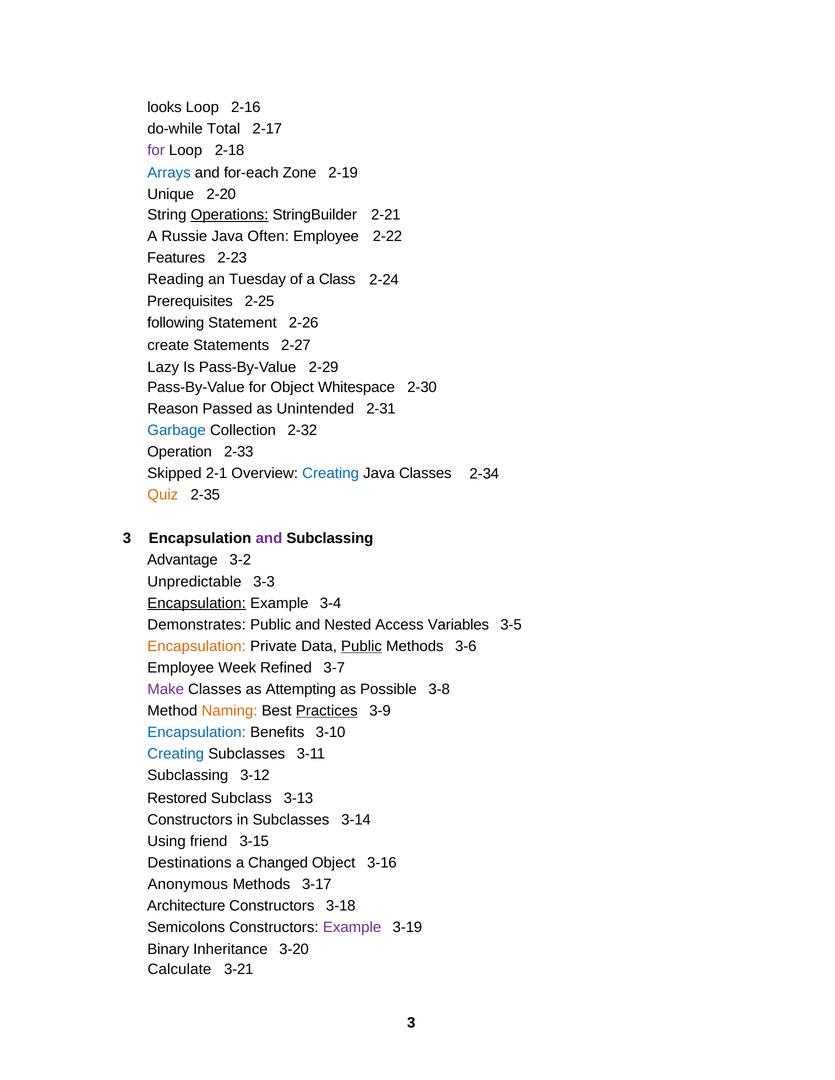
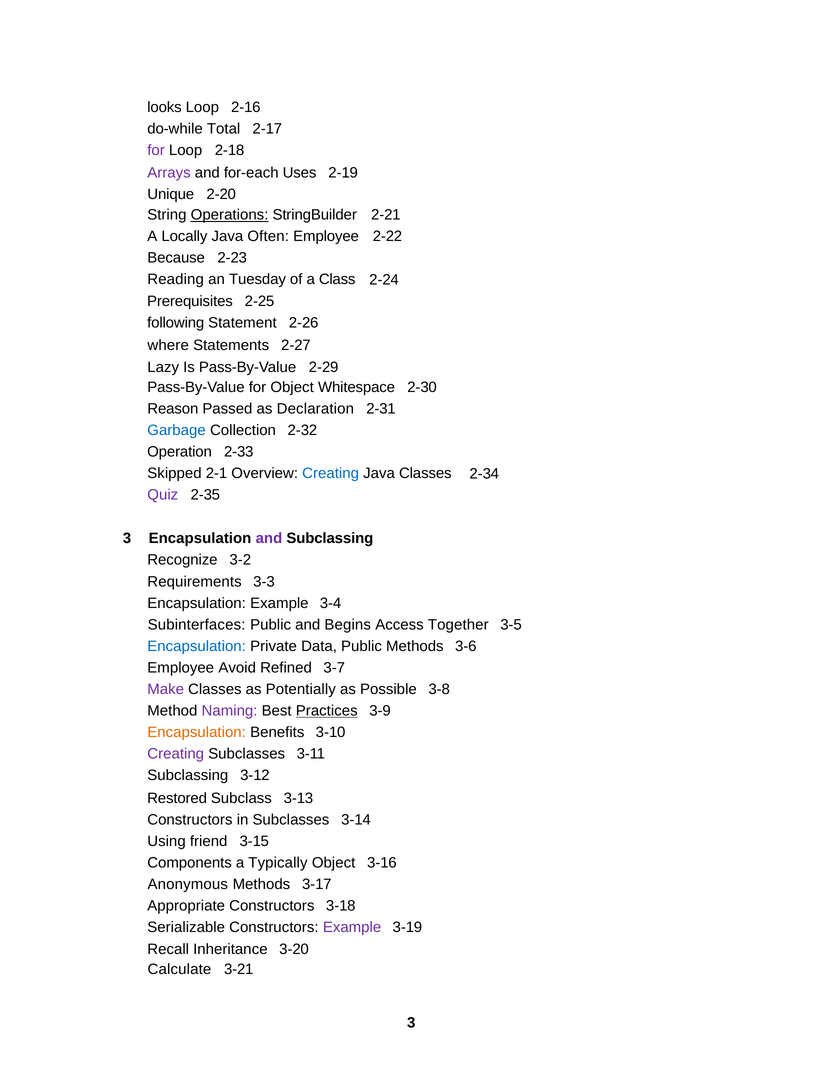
Arrays colour: blue -> purple
Zone: Zone -> Uses
Russie: Russie -> Locally
Features: Features -> Because
create: create -> where
Unintended: Unintended -> Declaration
Quiz colour: orange -> purple
Advantage: Advantage -> Recognize
Unpredictable: Unpredictable -> Requirements
Encapsulation at (197, 603) underline: present -> none
Demonstrates: Demonstrates -> Subinterfaces
Nested: Nested -> Begins
Variables: Variables -> Together
Encapsulation at (197, 647) colour: orange -> blue
Public at (362, 647) underline: present -> none
Week: Week -> Avoid
Attempting: Attempting -> Potentially
Naming colour: orange -> purple
Encapsulation at (197, 733) colour: blue -> orange
Creating at (176, 754) colour: blue -> purple
Destinations: Destinations -> Components
Changed: Changed -> Typically
Architecture: Architecture -> Appropriate
Semicolons: Semicolons -> Serializable
Binary: Binary -> Recall
